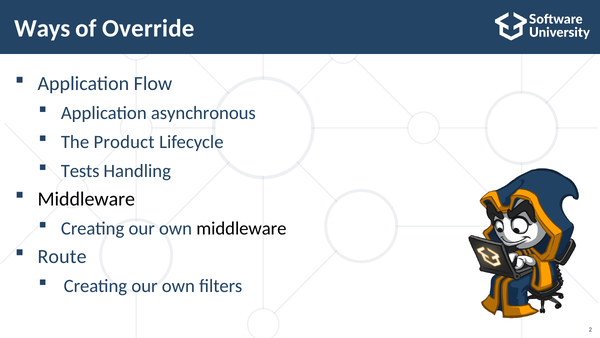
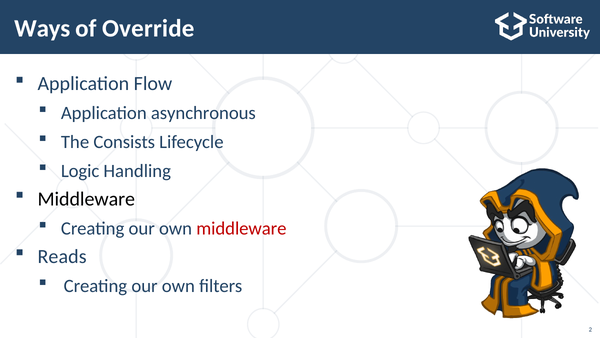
Product: Product -> Consists
Tests: Tests -> Logic
middleware at (241, 228) colour: black -> red
Route: Route -> Reads
